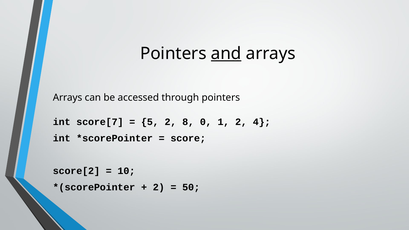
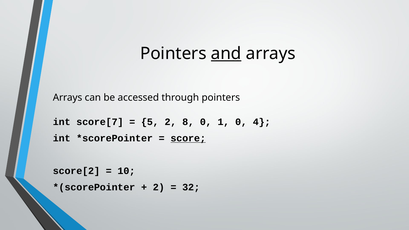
1 2: 2 -> 0
score underline: none -> present
50: 50 -> 32
